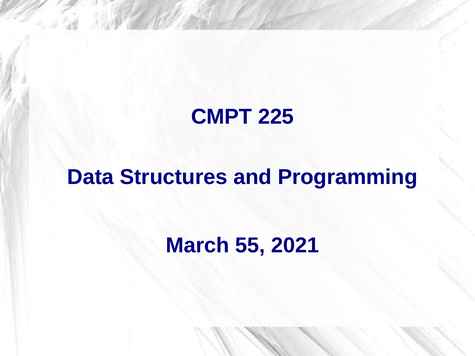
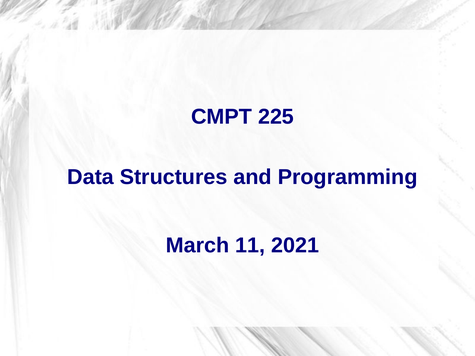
55: 55 -> 11
